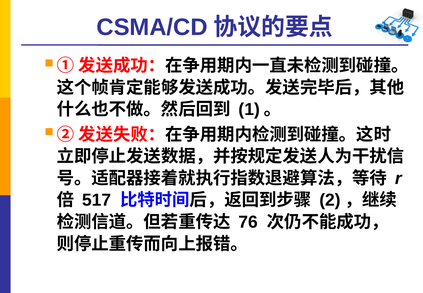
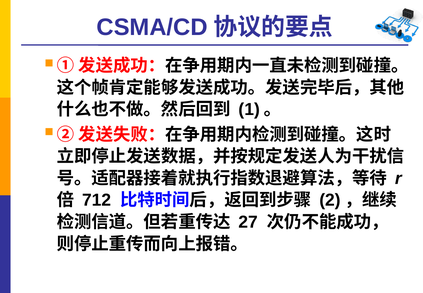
517: 517 -> 712
76: 76 -> 27
